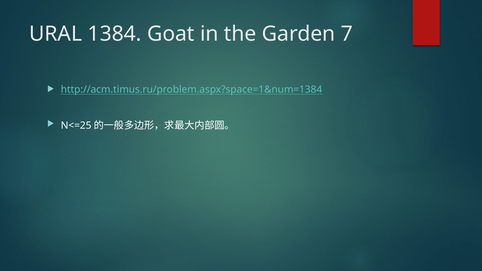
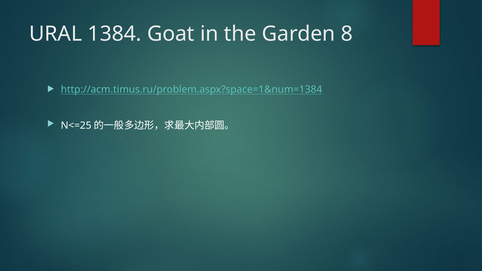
7: 7 -> 8
